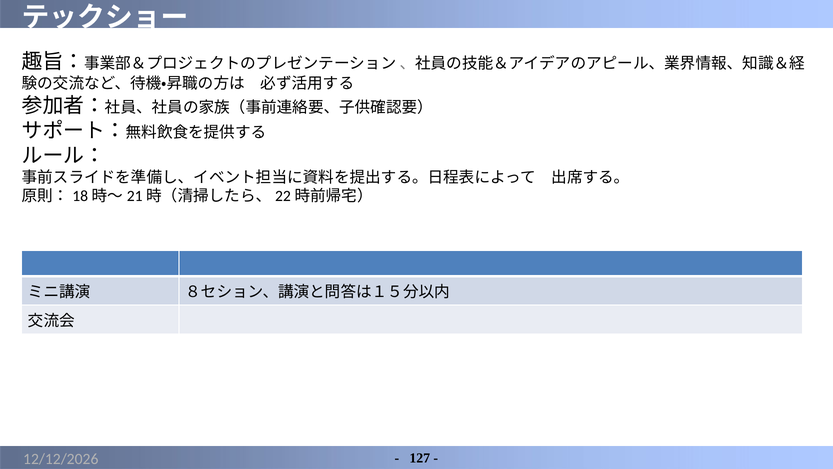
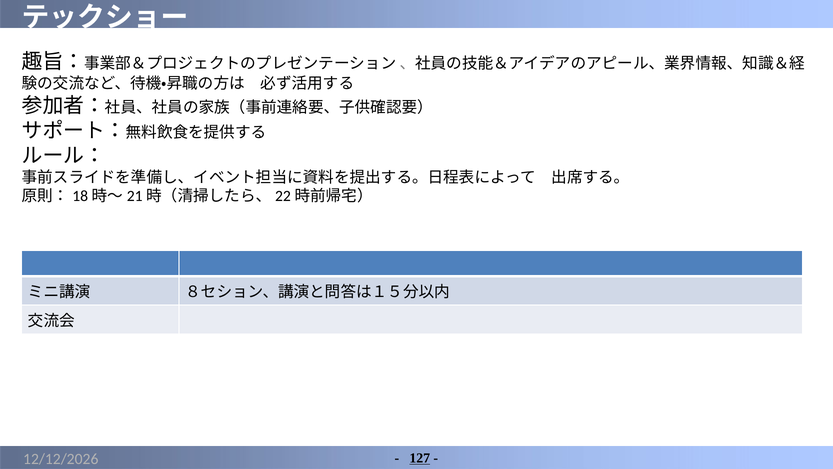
127 underline: none -> present
